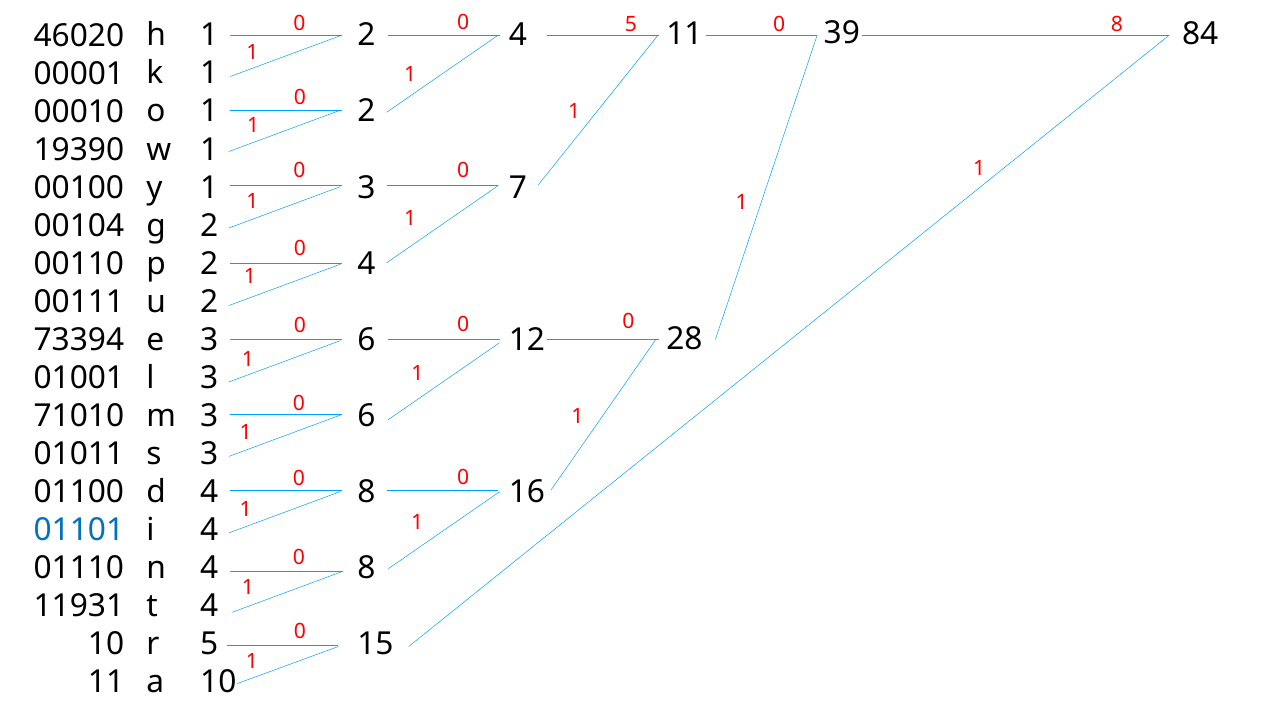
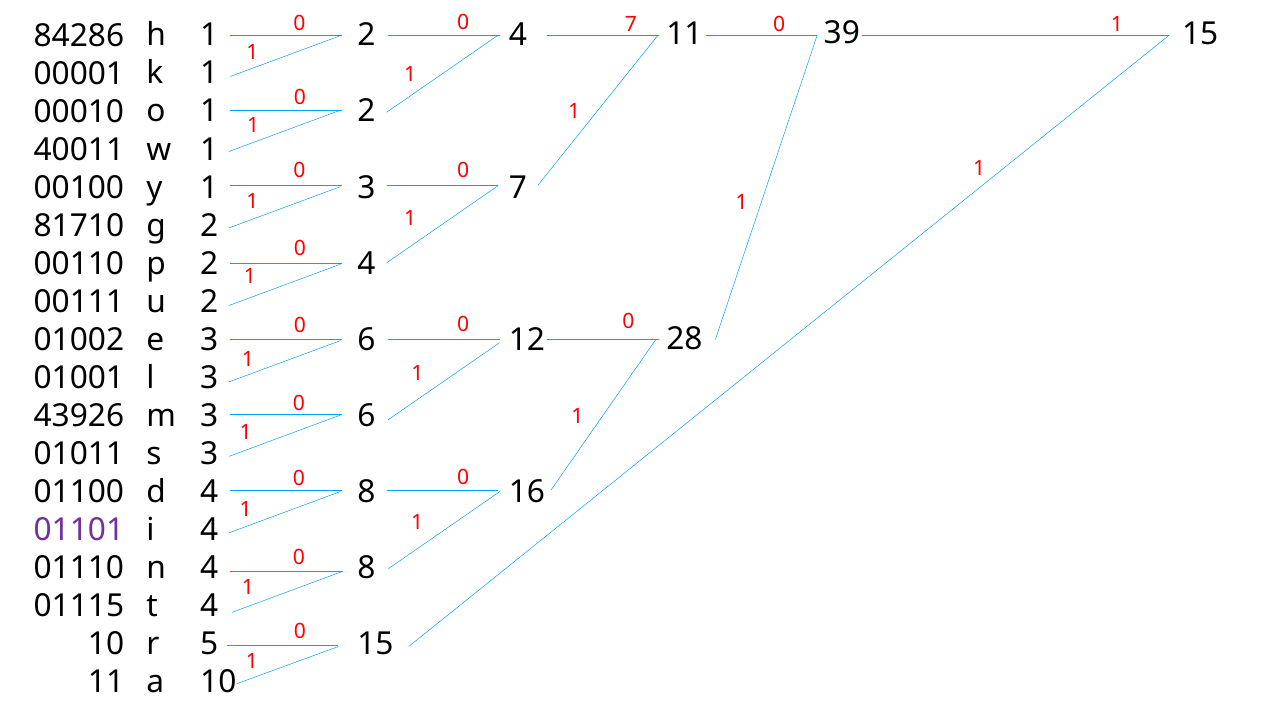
0 5: 5 -> 7
8 at (1117, 25): 8 -> 1
39 84: 84 -> 15
46020: 46020 -> 84286
19390: 19390 -> 40011
00104: 00104 -> 81710
73394: 73394 -> 01002
71010: 71010 -> 43926
01101 colour: blue -> purple
11931: 11931 -> 01115
